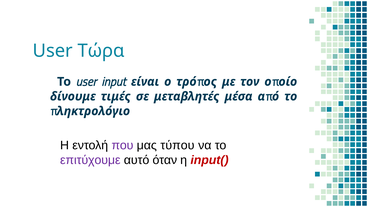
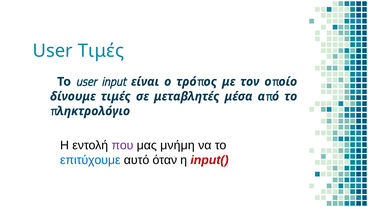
User Τώρα: Τώρα -> Τιμές
τύπου: τύπου -> μνήμη
επιτύχουμε colour: purple -> blue
